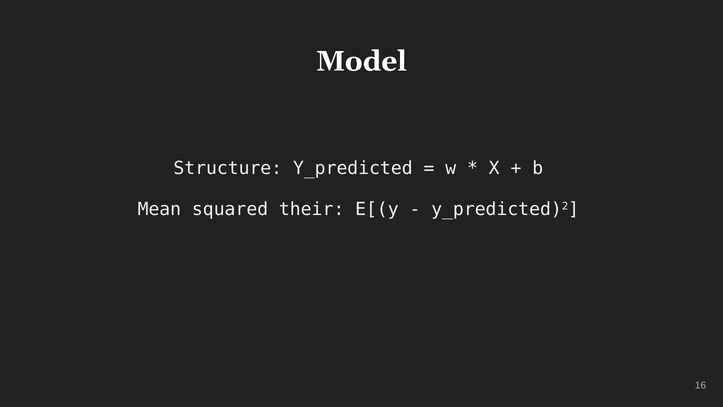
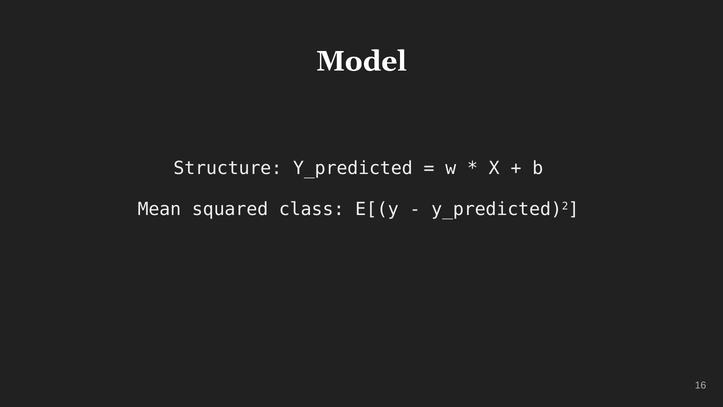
their: their -> class
